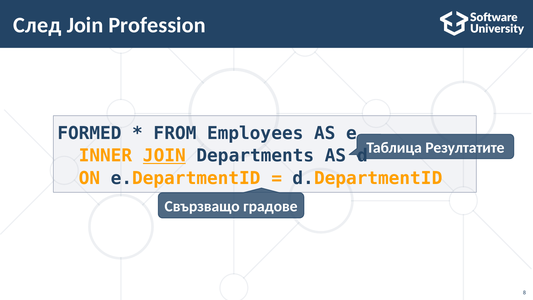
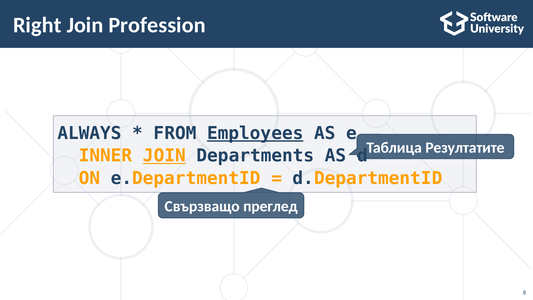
След: След -> Right
FORMED: FORMED -> ALWAYS
Employees underline: none -> present
градове: градове -> преглед
